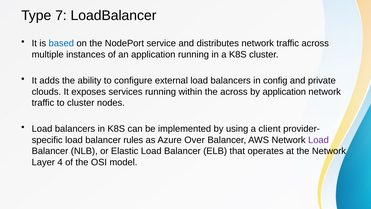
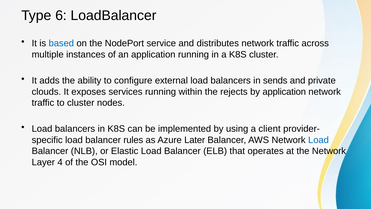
7: 7 -> 6
config: config -> sends
the across: across -> rejects
Over: Over -> Later
Load at (318, 140) colour: purple -> blue
